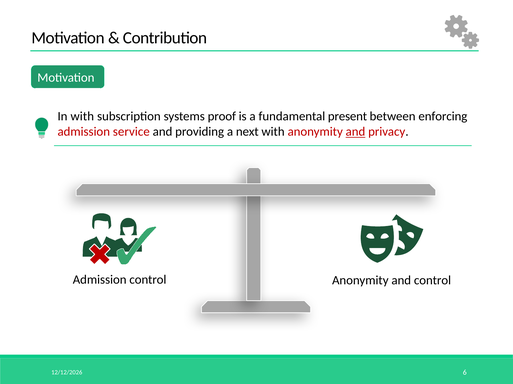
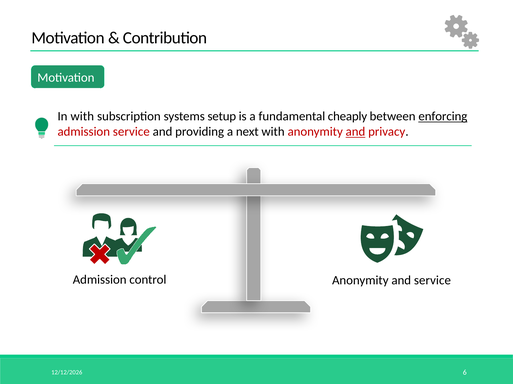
proof: proof -> setup
present: present -> cheaply
enforcing underline: none -> present
and control: control -> service
